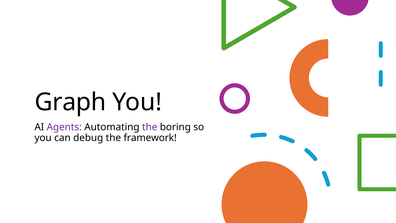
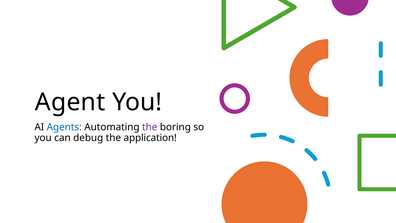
Graph: Graph -> Agent
Agents colour: purple -> blue
framework: framework -> application
